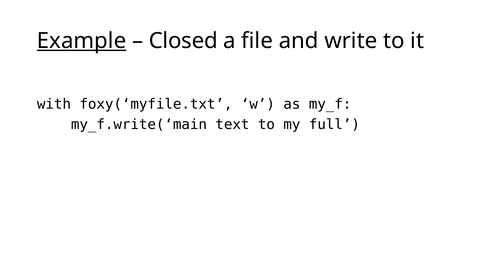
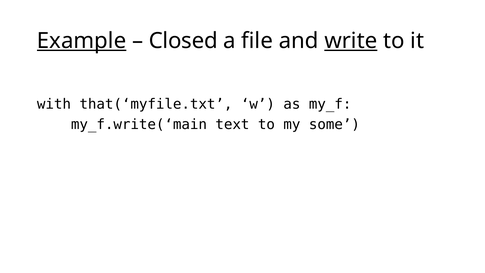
write underline: none -> present
foxy(‘myfile.txt: foxy(‘myfile.txt -> that(‘myfile.txt
full: full -> some
